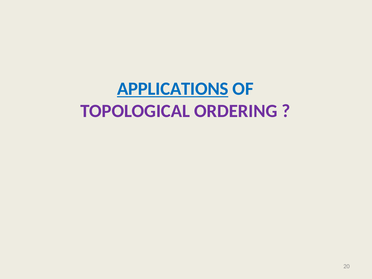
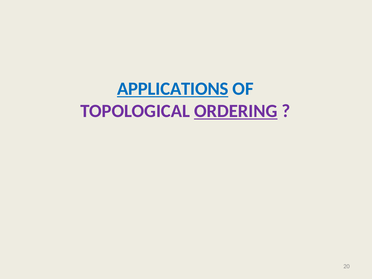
ORDERING underline: none -> present
